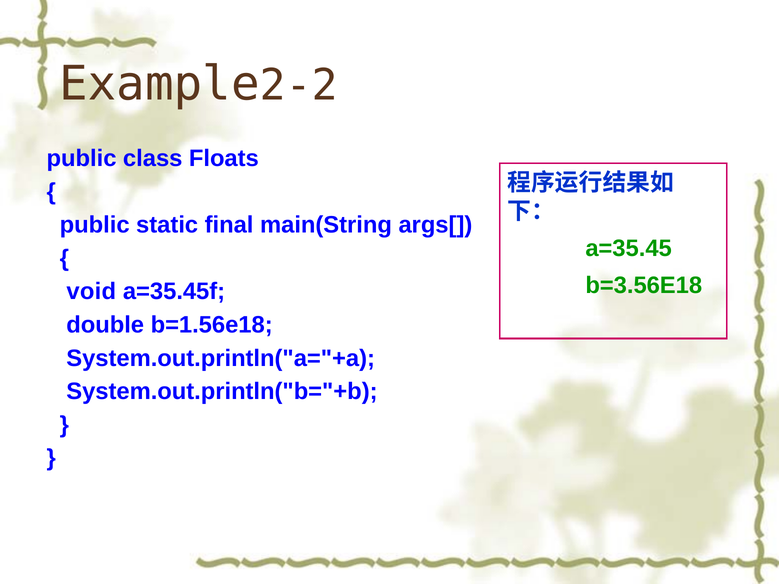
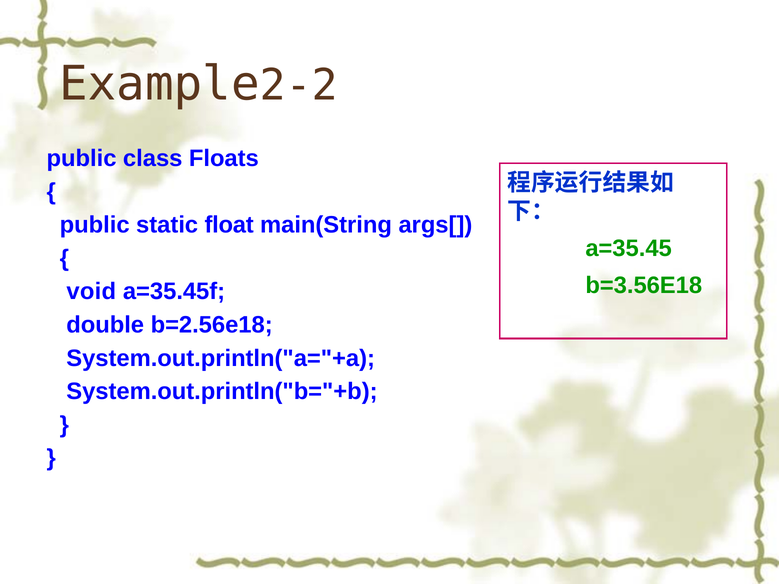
final: final -> float
b=1.56e18: b=1.56e18 -> b=2.56e18
